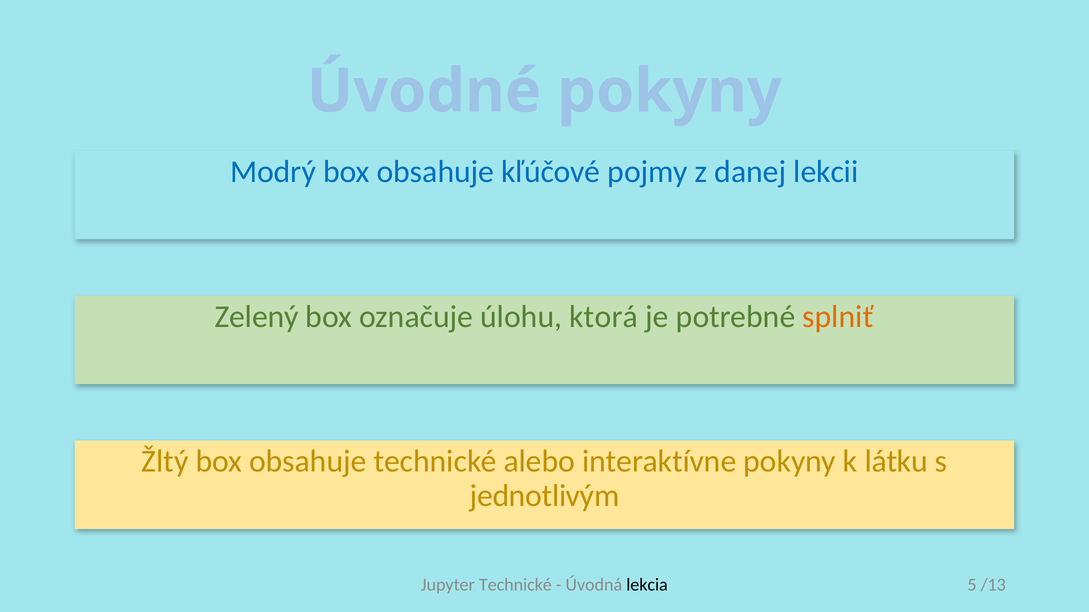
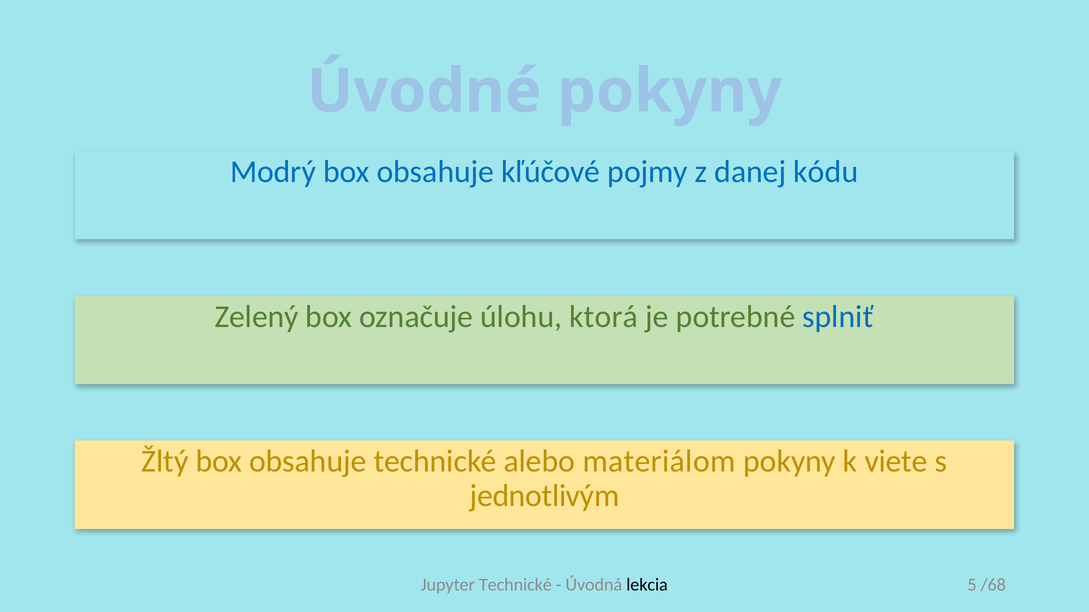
lekcii: lekcii -> kódu
splniť colour: orange -> blue
interaktívne: interaktívne -> materiálom
látku: látku -> viete
/13: /13 -> /68
